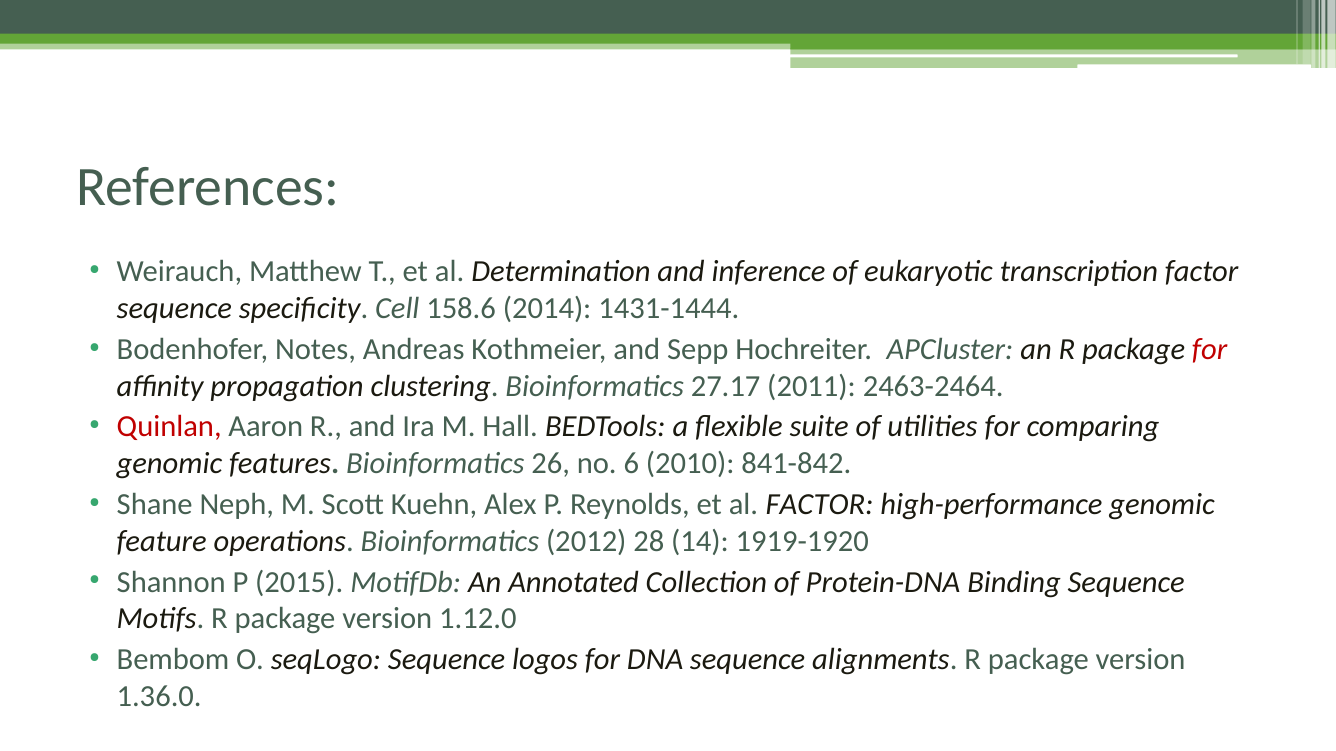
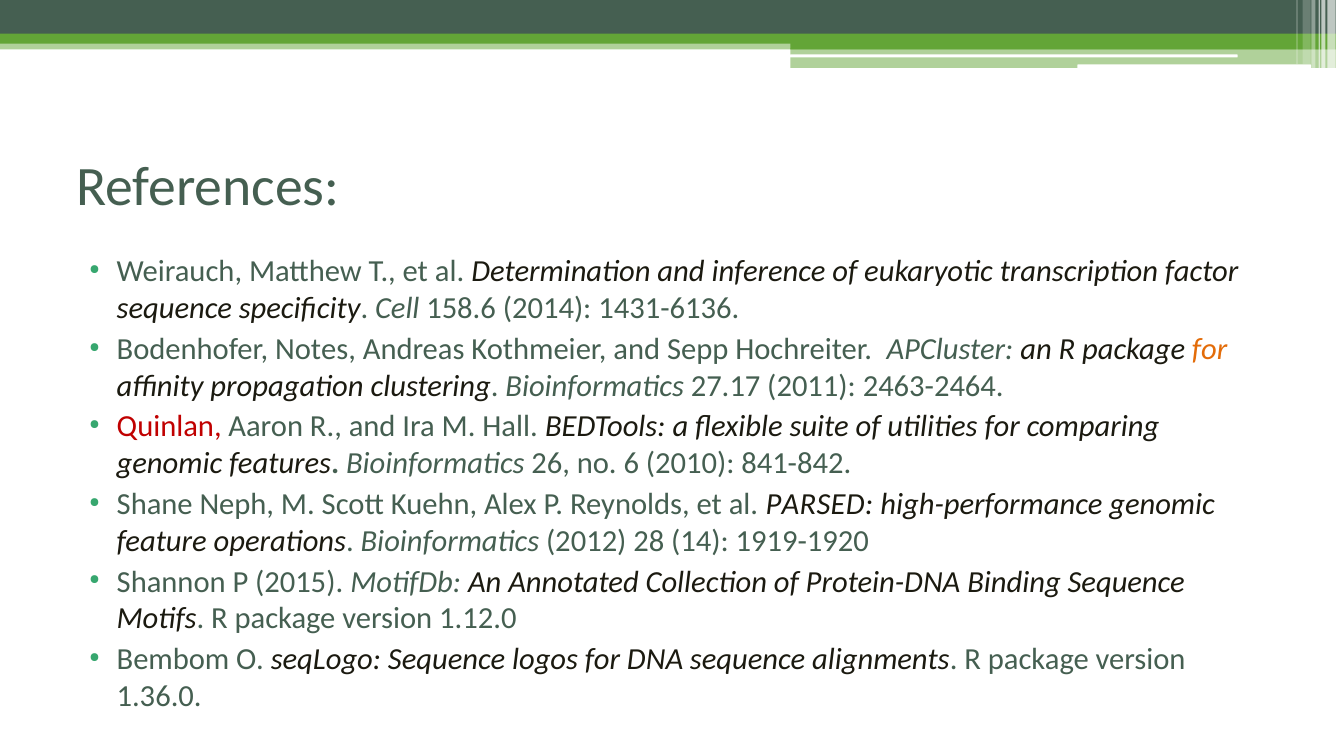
1431-1444: 1431-1444 -> 1431-6136
for at (1210, 350) colour: red -> orange
al FACTOR: FACTOR -> PARSED
